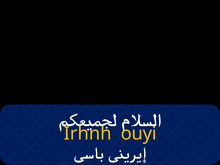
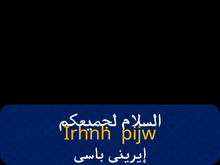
ouyi: ouyi -> pijw
